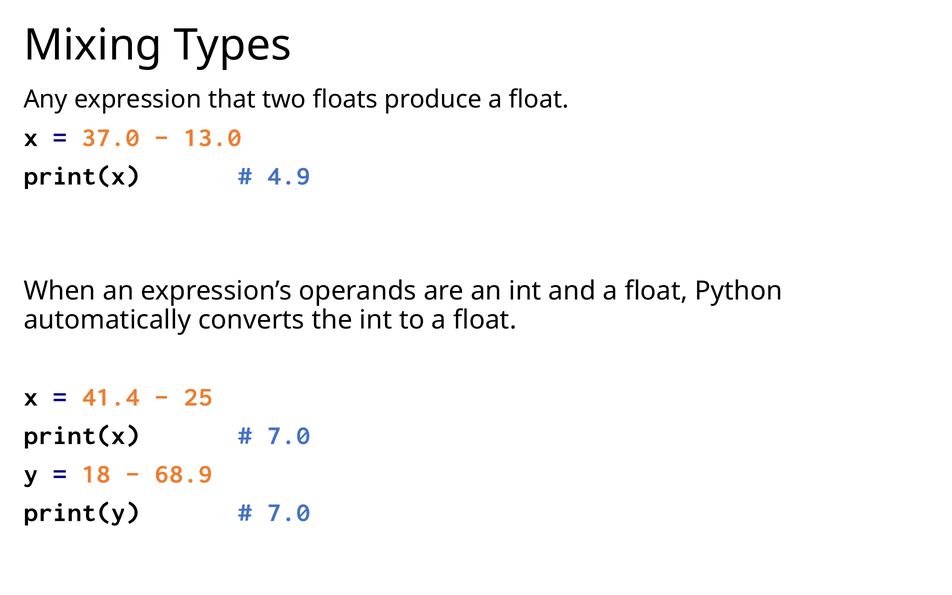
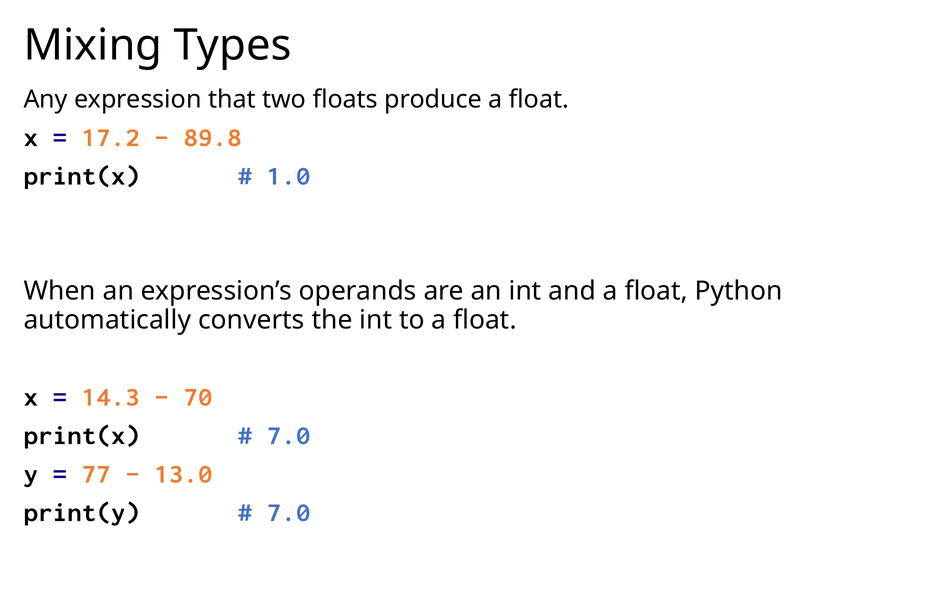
37.0: 37.0 -> 17.2
13.0: 13.0 -> 89.8
4.9: 4.9 -> 1.0
41.4: 41.4 -> 14.3
25: 25 -> 70
18: 18 -> 77
68.9: 68.9 -> 13.0
